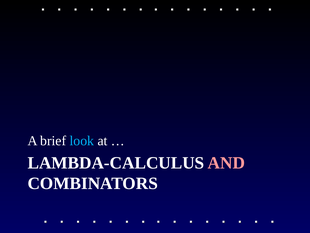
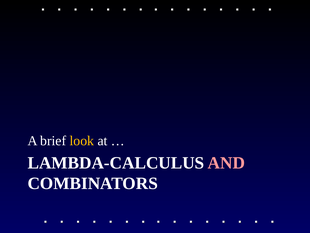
look colour: light blue -> yellow
